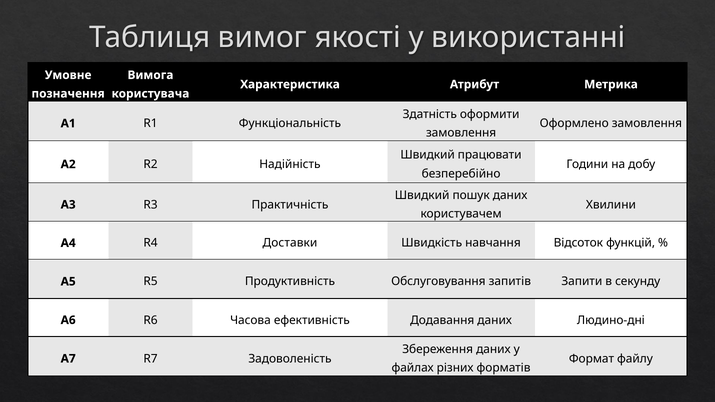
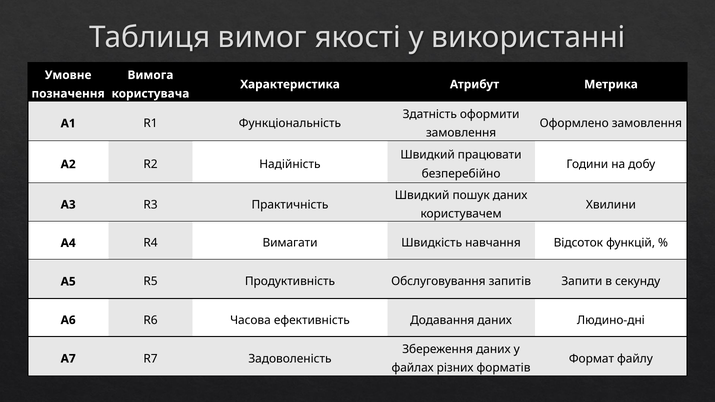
Доставки: Доставки -> Вимагати
